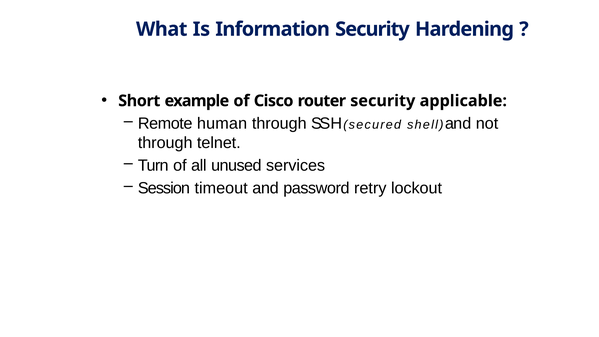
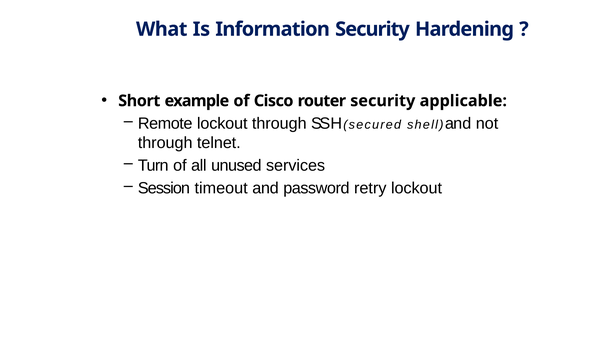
Remote human: human -> lockout
